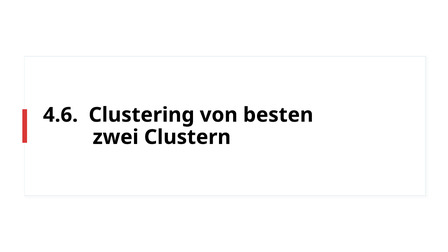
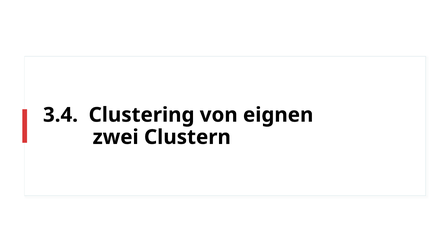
4.6: 4.6 -> 3.4
besten: besten -> eignen
